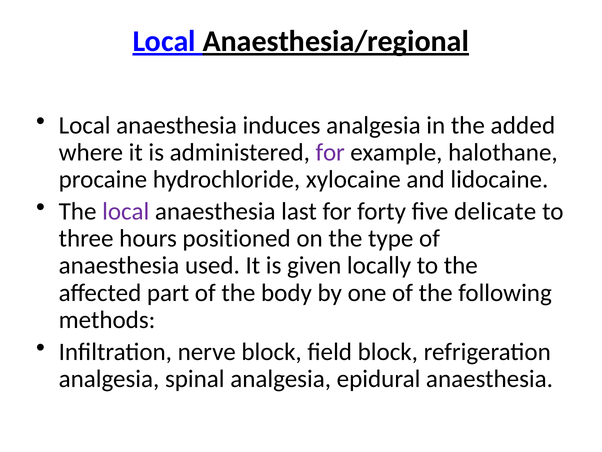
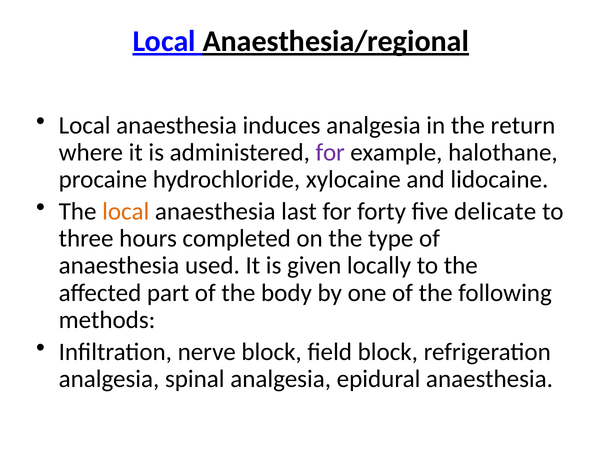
added: added -> return
local at (126, 211) colour: purple -> orange
positioned: positioned -> completed
